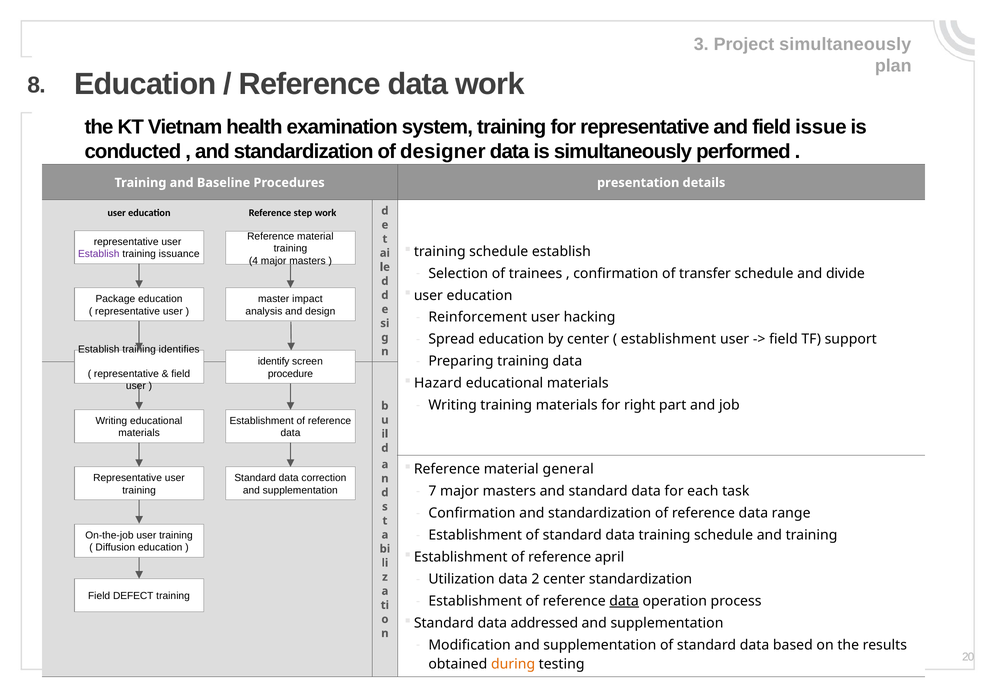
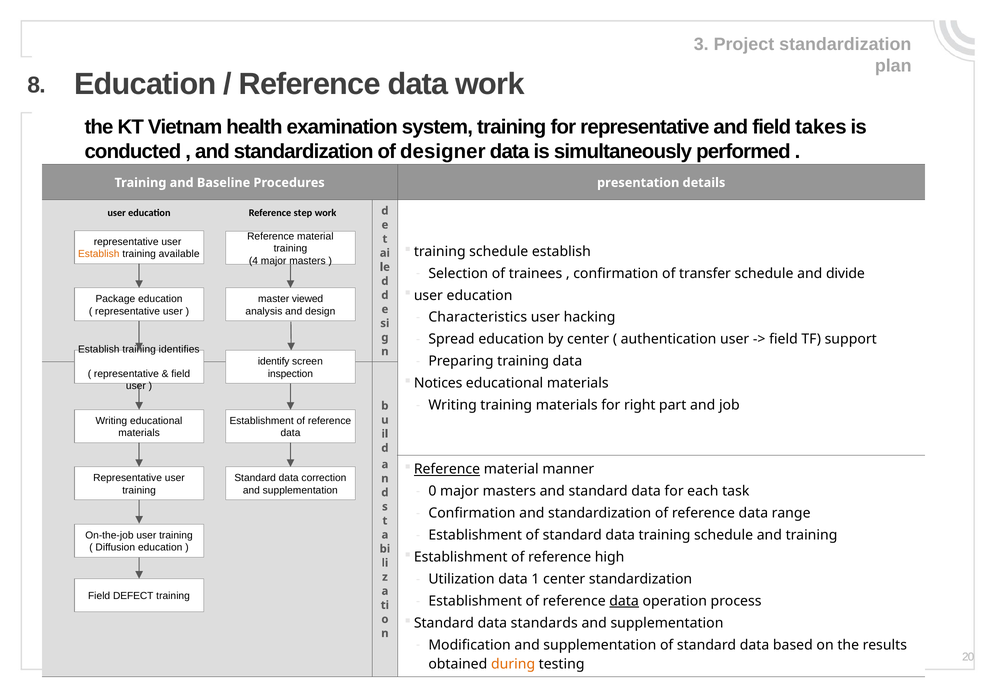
Project simultaneously: simultaneously -> standardization
issue: issue -> takes
Establish at (99, 254) colour: purple -> orange
issuance: issuance -> available
impact: impact -> viewed
Reinforcement: Reinforcement -> Characteristics
establishment at (668, 339): establishment -> authentication
procedure: procedure -> inspection
Hazard: Hazard -> Notices
Reference at (447, 469) underline: none -> present
general: general -> manner
7: 7 -> 0
april: april -> high
2: 2 -> 1
addressed: addressed -> standards
